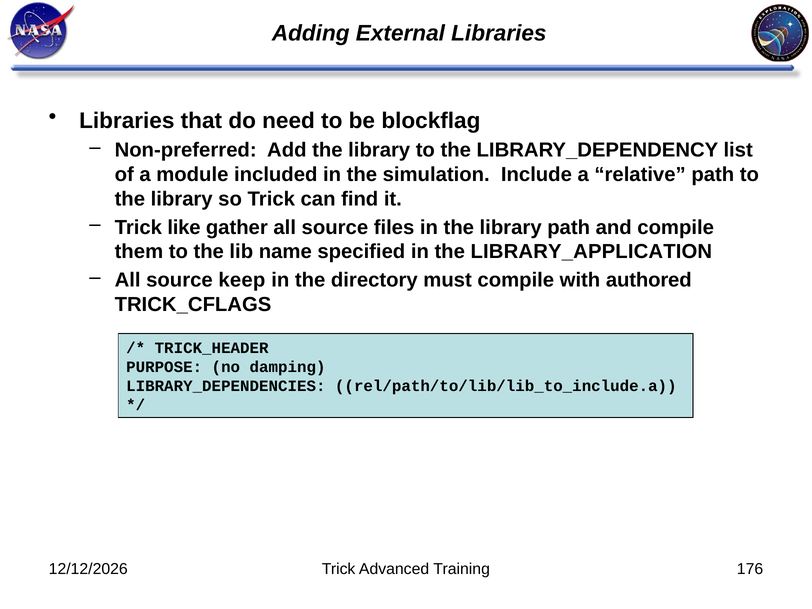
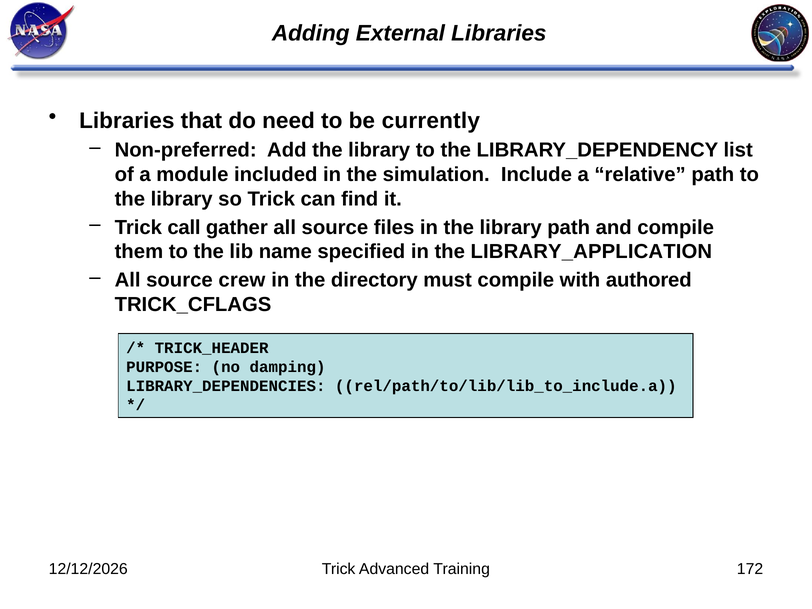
blockflag: blockflag -> currently
like: like -> call
keep: keep -> crew
176: 176 -> 172
